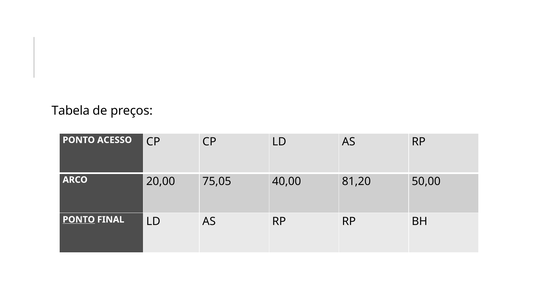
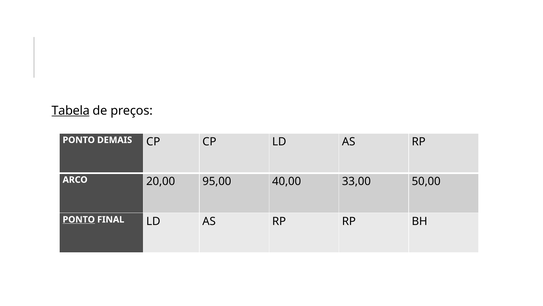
Tabela underline: none -> present
ACESSO: ACESSO -> DEMAIS
75,05: 75,05 -> 95,00
81,20: 81,20 -> 33,00
